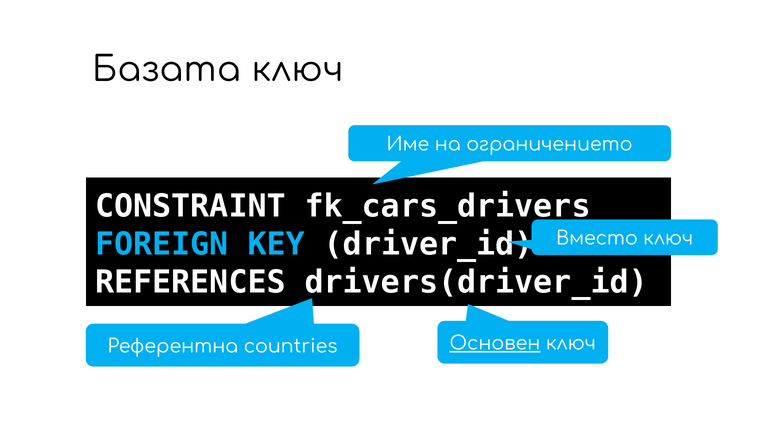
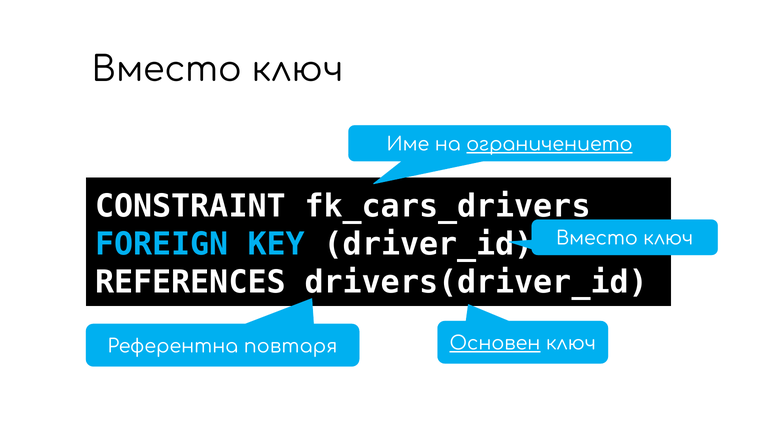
Базата at (167, 70): Базата -> Вместо
ограничението underline: none -> present
countries: countries -> повтаря
